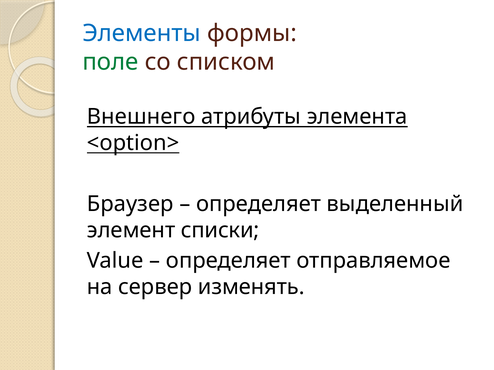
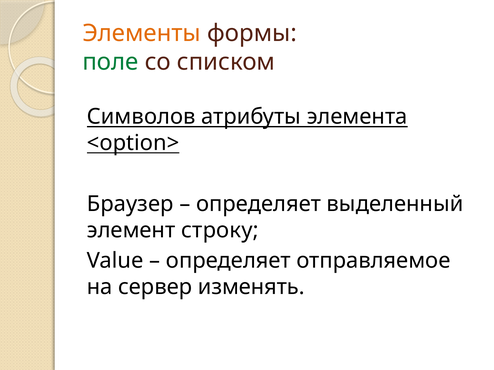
Элементы colour: blue -> orange
Внешнего: Внешнего -> Символов
списки: списки -> строку
